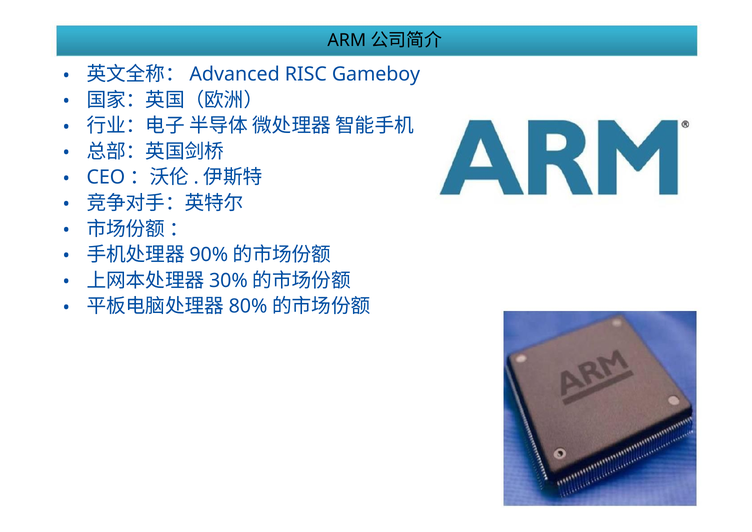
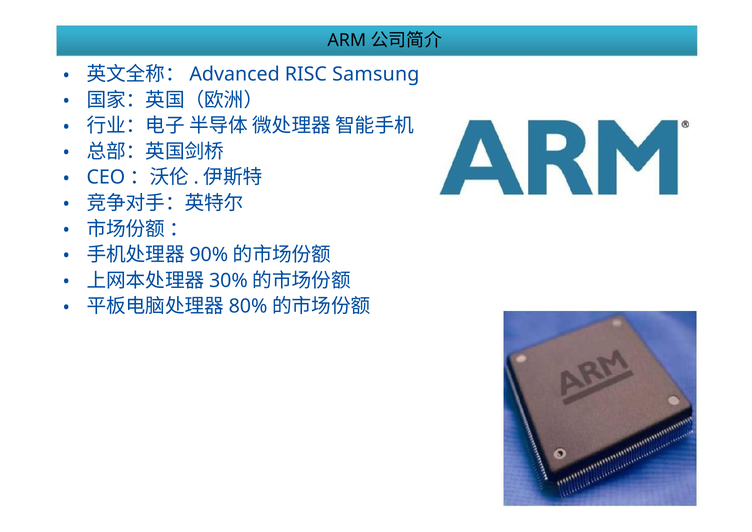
Gameboy: Gameboy -> Samsung
